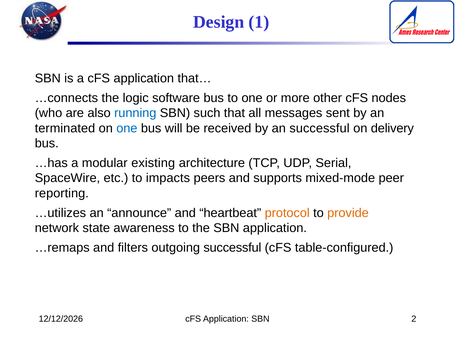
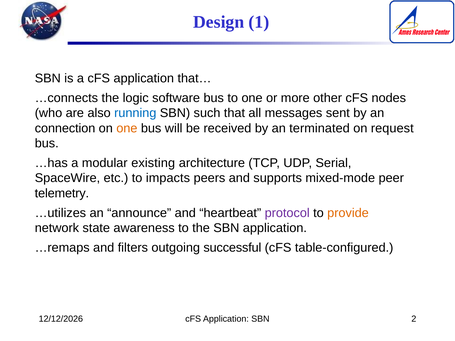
terminated: terminated -> connection
one at (127, 128) colour: blue -> orange
an successful: successful -> terminated
delivery: delivery -> request
reporting: reporting -> telemetry
protocol colour: orange -> purple
